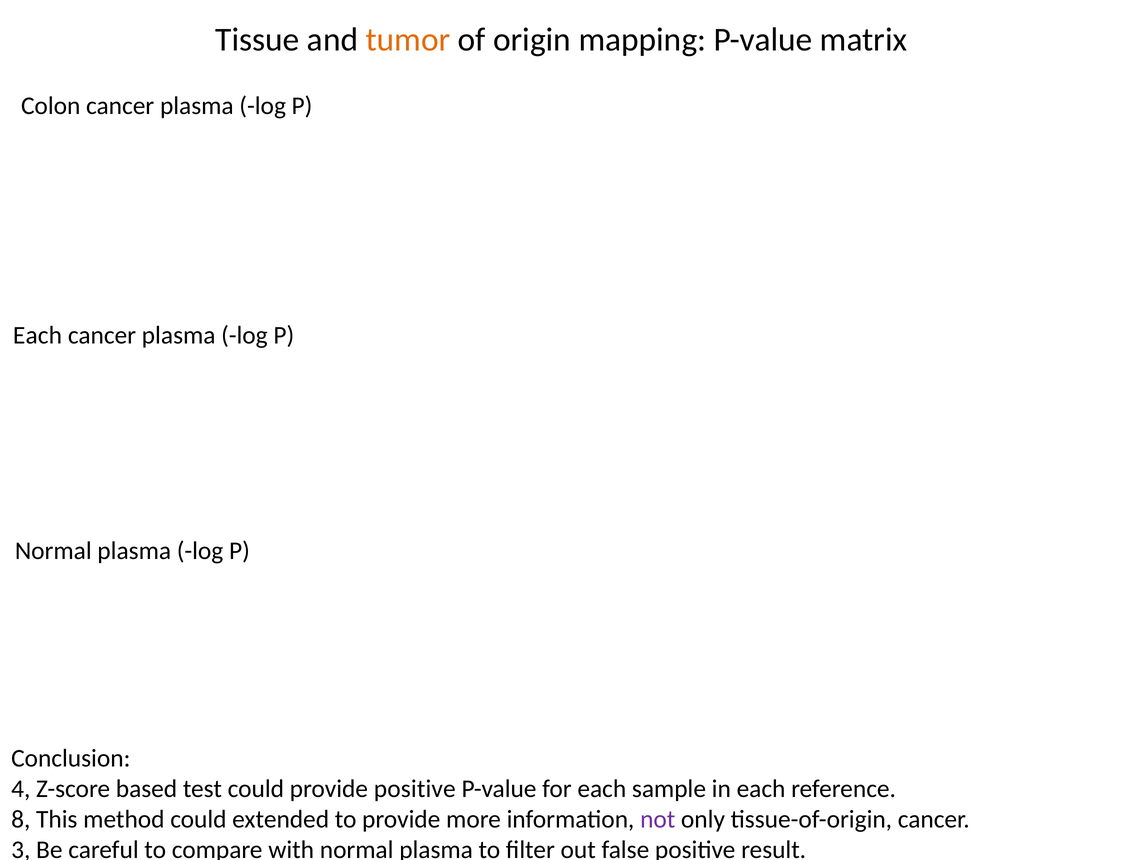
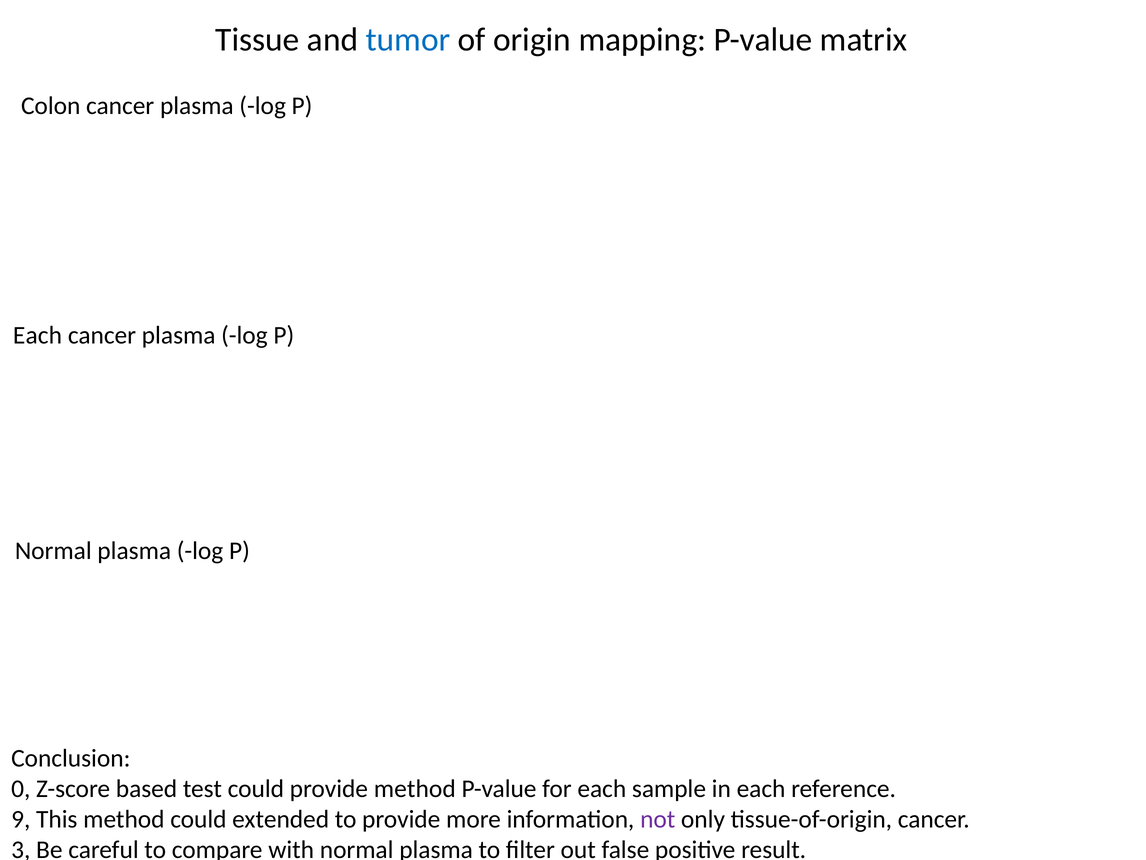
tumor colour: orange -> blue
4: 4 -> 0
provide positive: positive -> method
8: 8 -> 9
